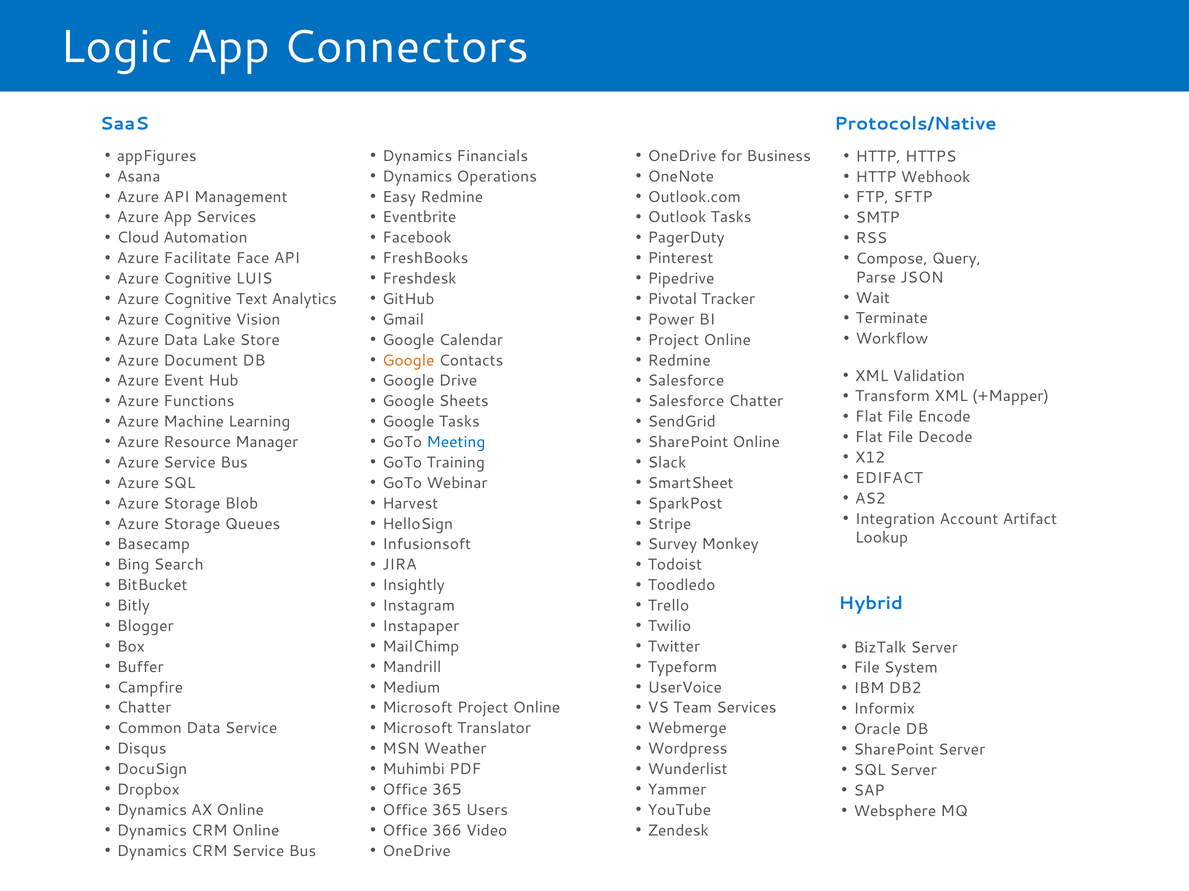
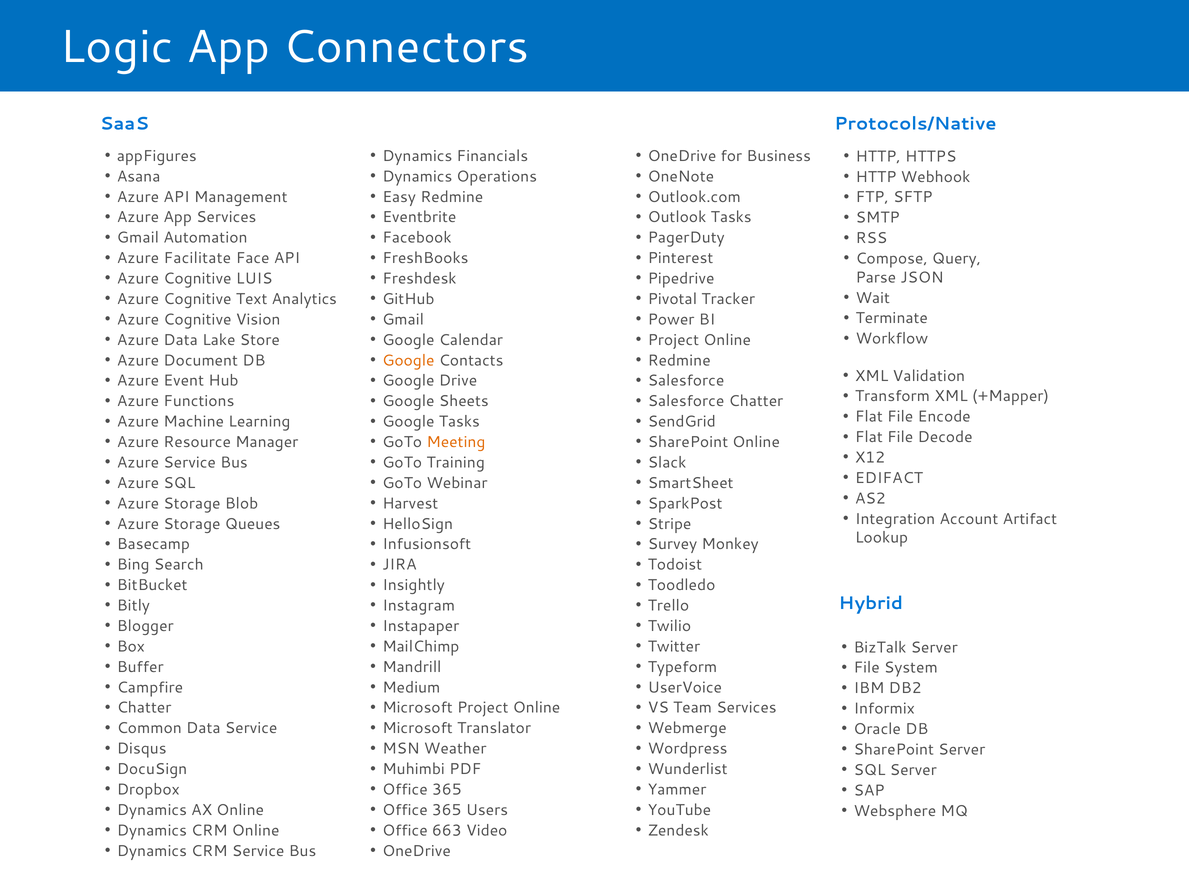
Cloud at (138, 238): Cloud -> Gmail
Meeting colour: blue -> orange
366: 366 -> 663
